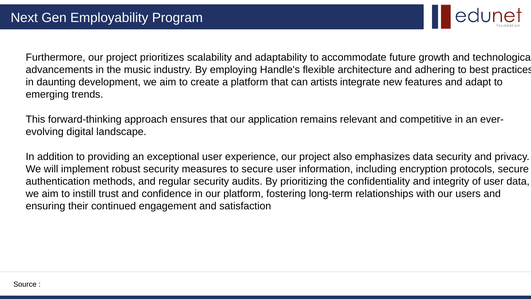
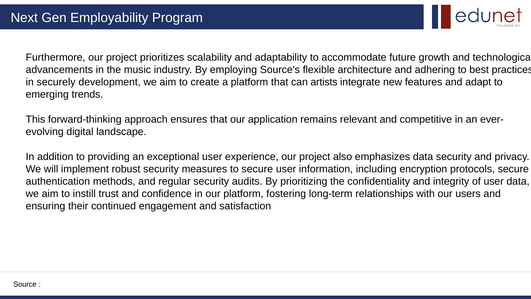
Handle's: Handle's -> Source's
daunting: daunting -> securely
